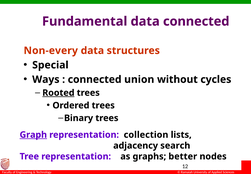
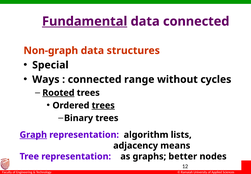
Fundamental underline: none -> present
Non-every: Non-every -> Non-graph
union: union -> range
trees at (103, 105) underline: none -> present
collection: collection -> algorithm
search: search -> means
